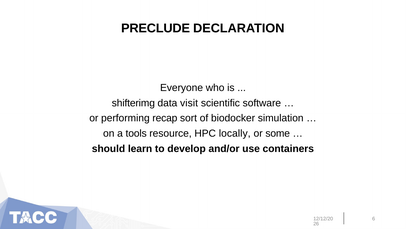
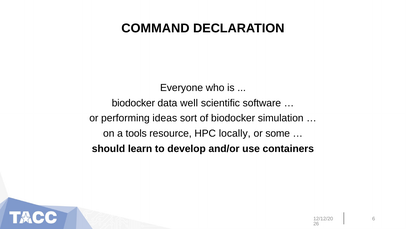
PRECLUDE: PRECLUDE -> COMMAND
shifterimg at (133, 103): shifterimg -> biodocker
visit: visit -> well
recap: recap -> ideas
